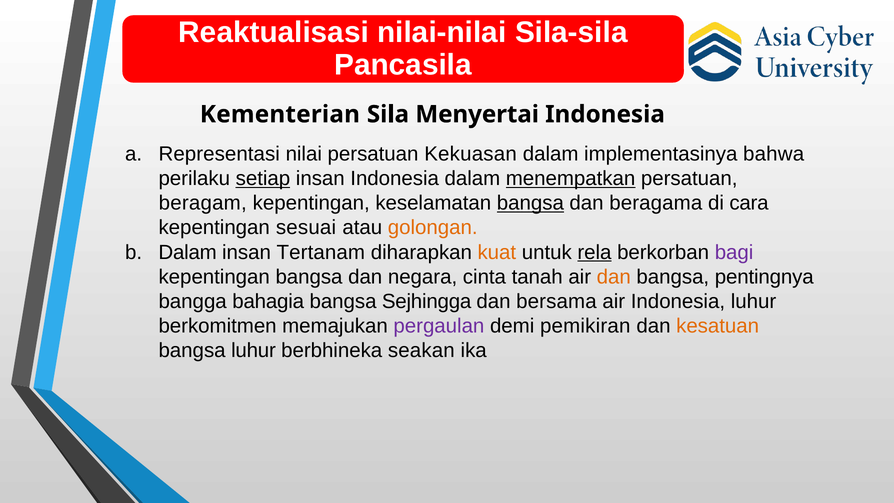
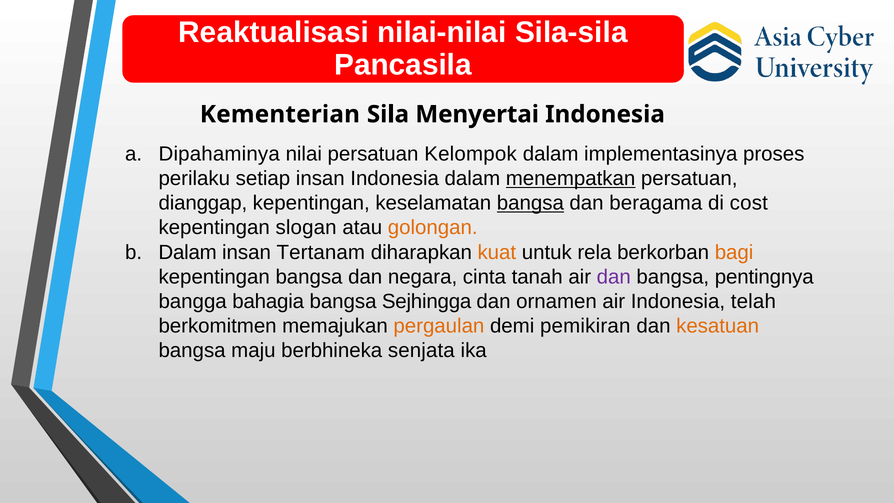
Representasi: Representasi -> Dipahaminya
Kekuasan: Kekuasan -> Kelompok
bahwa: bahwa -> proses
setiap underline: present -> none
beragam: beragam -> dianggap
cara: cara -> cost
sesuai: sesuai -> slogan
rela underline: present -> none
bagi colour: purple -> orange
dan at (614, 277) colour: orange -> purple
bersama: bersama -> ornamen
Indonesia luhur: luhur -> telah
pergaulan colour: purple -> orange
bangsa luhur: luhur -> maju
seakan: seakan -> senjata
